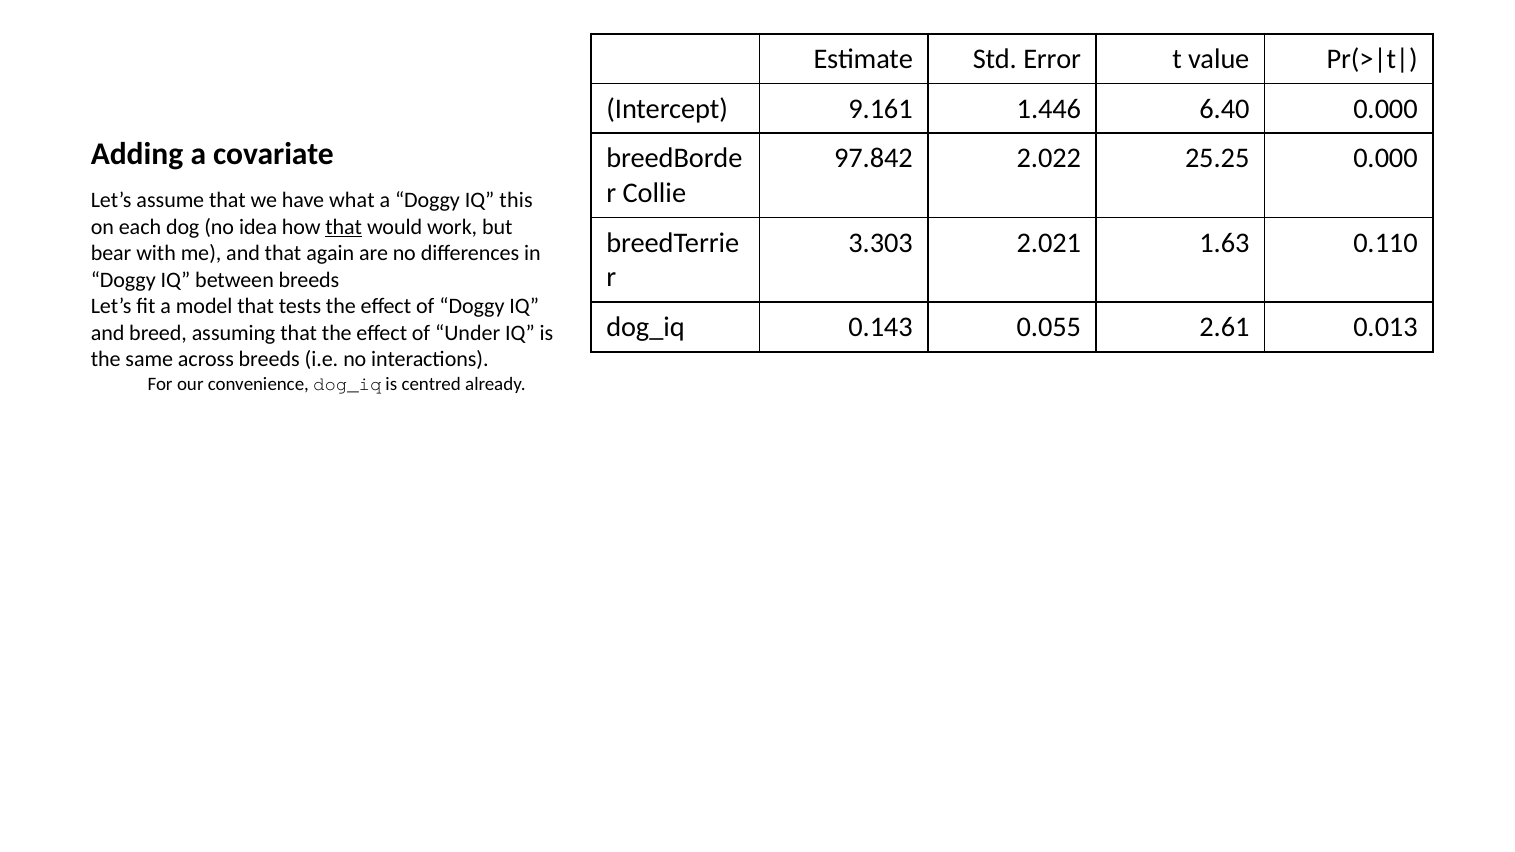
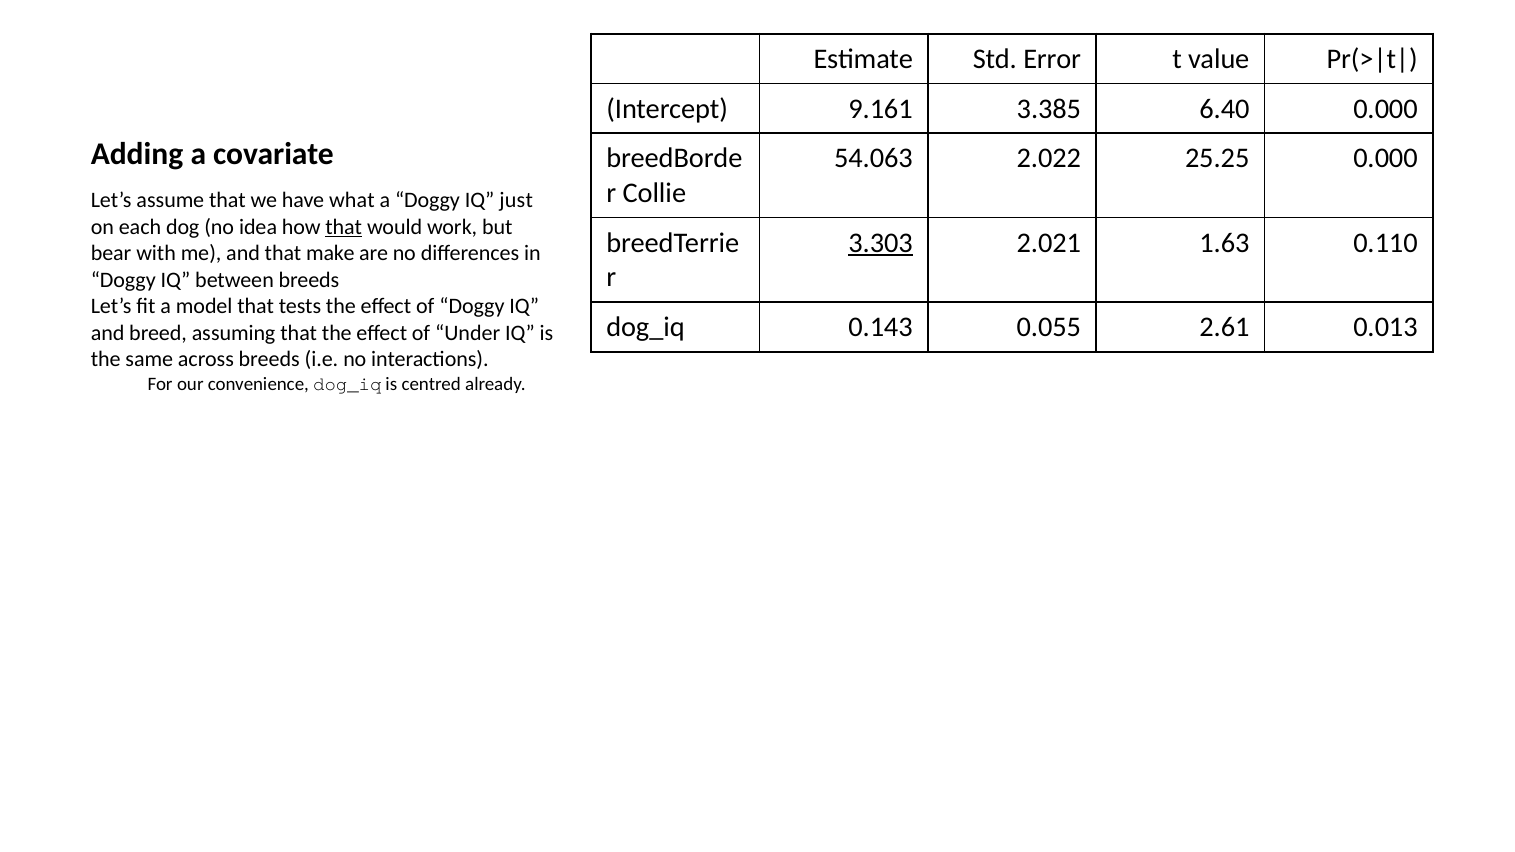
1.446: 1.446 -> 3.385
97.842: 97.842 -> 54.063
this: this -> just
3.303 underline: none -> present
again: again -> make
